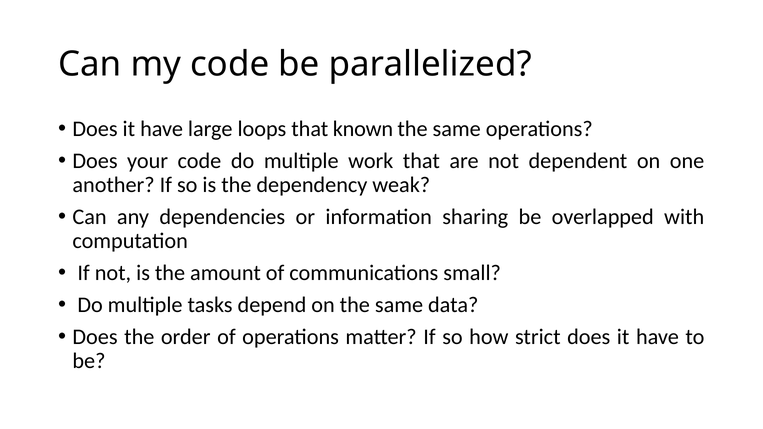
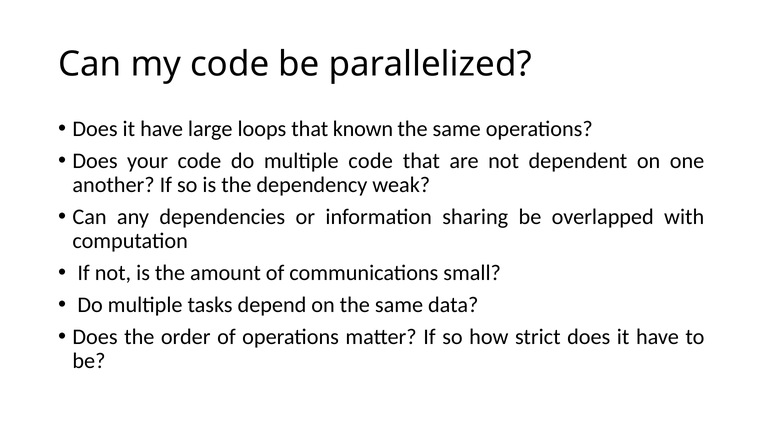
multiple work: work -> code
